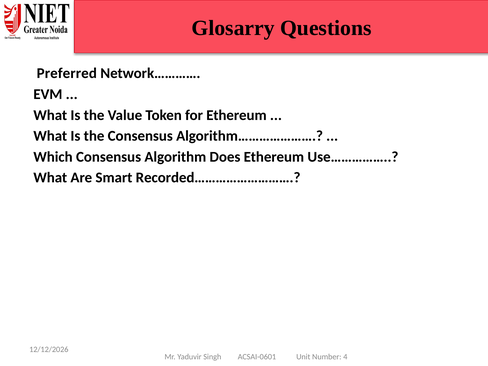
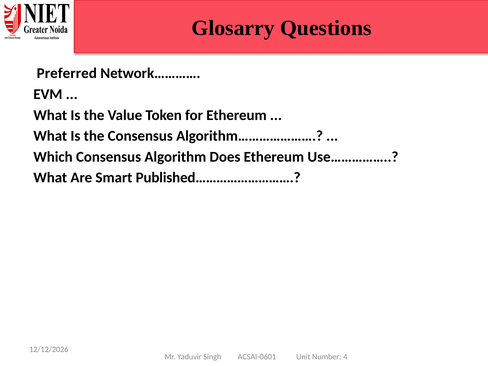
Recorded………………………: Recorded……………………… -> Published………………………
